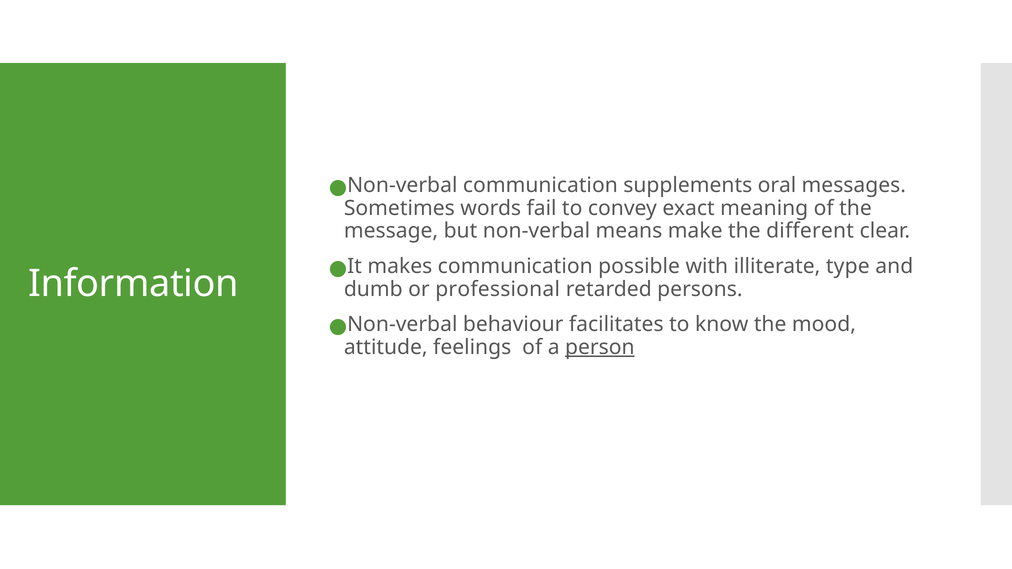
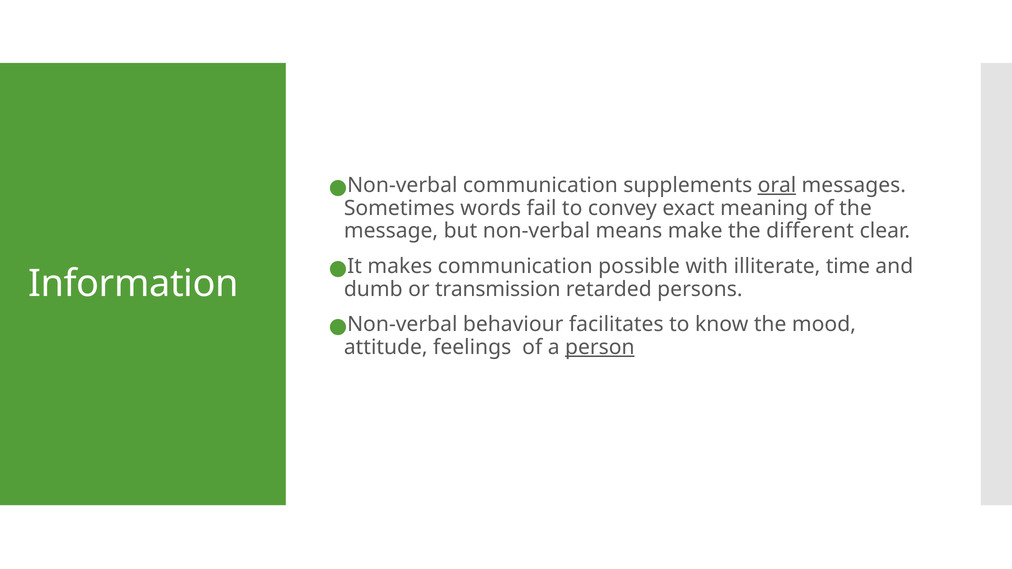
oral underline: none -> present
type: type -> time
professional: professional -> transmission
